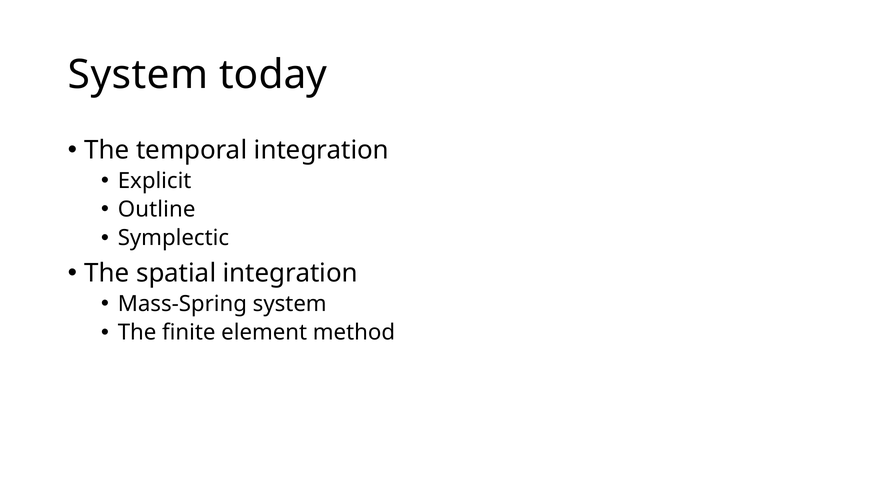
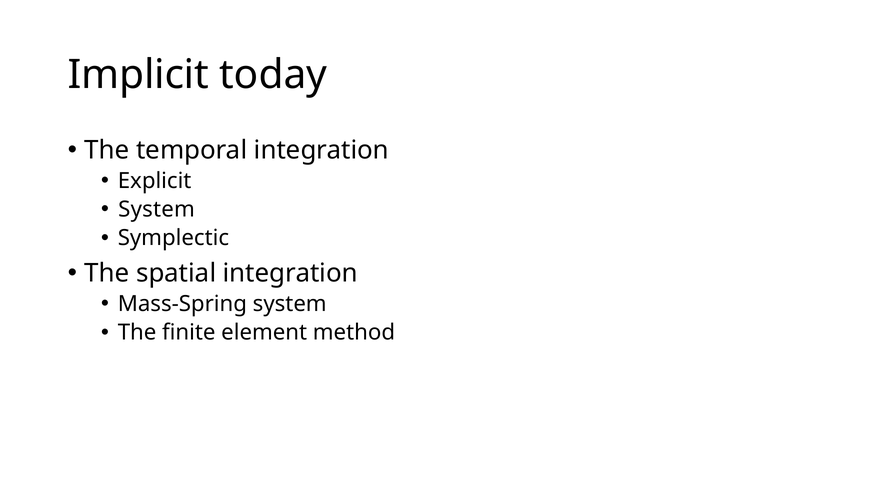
System at (138, 75): System -> Implicit
Outline at (157, 210): Outline -> System
